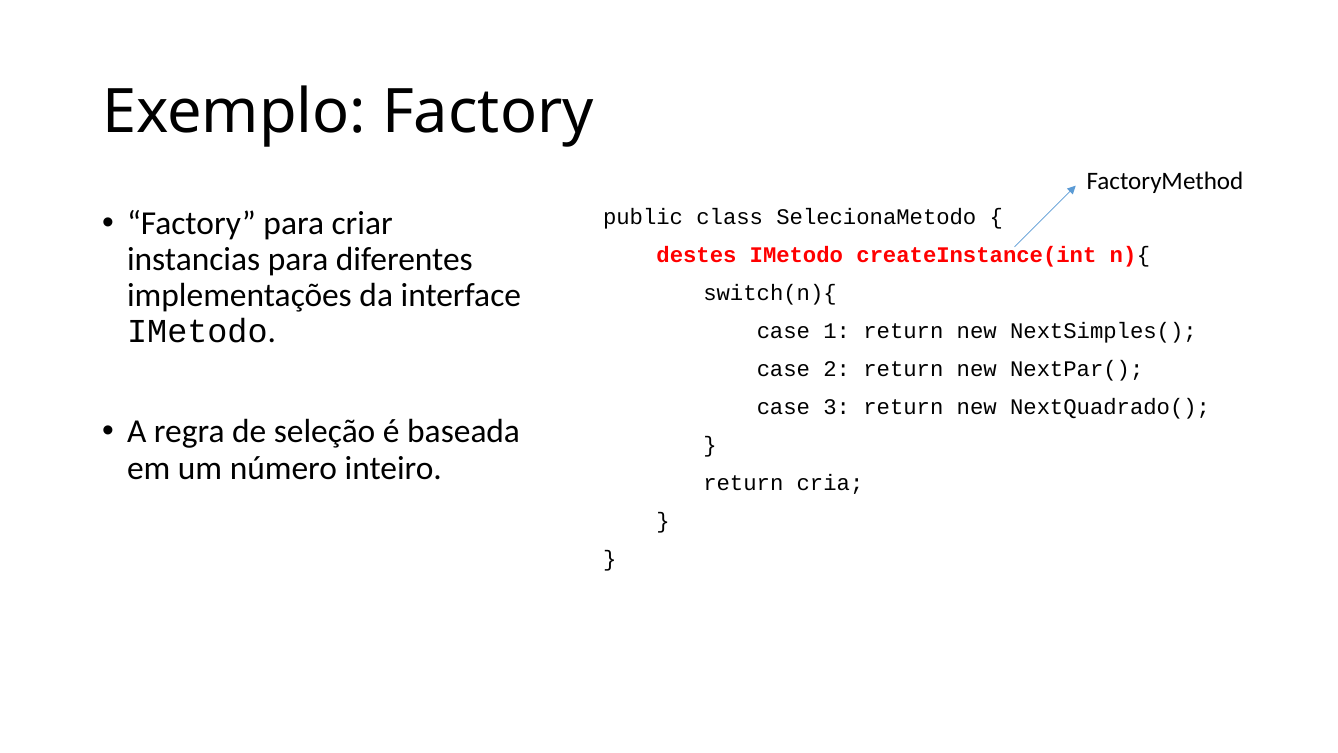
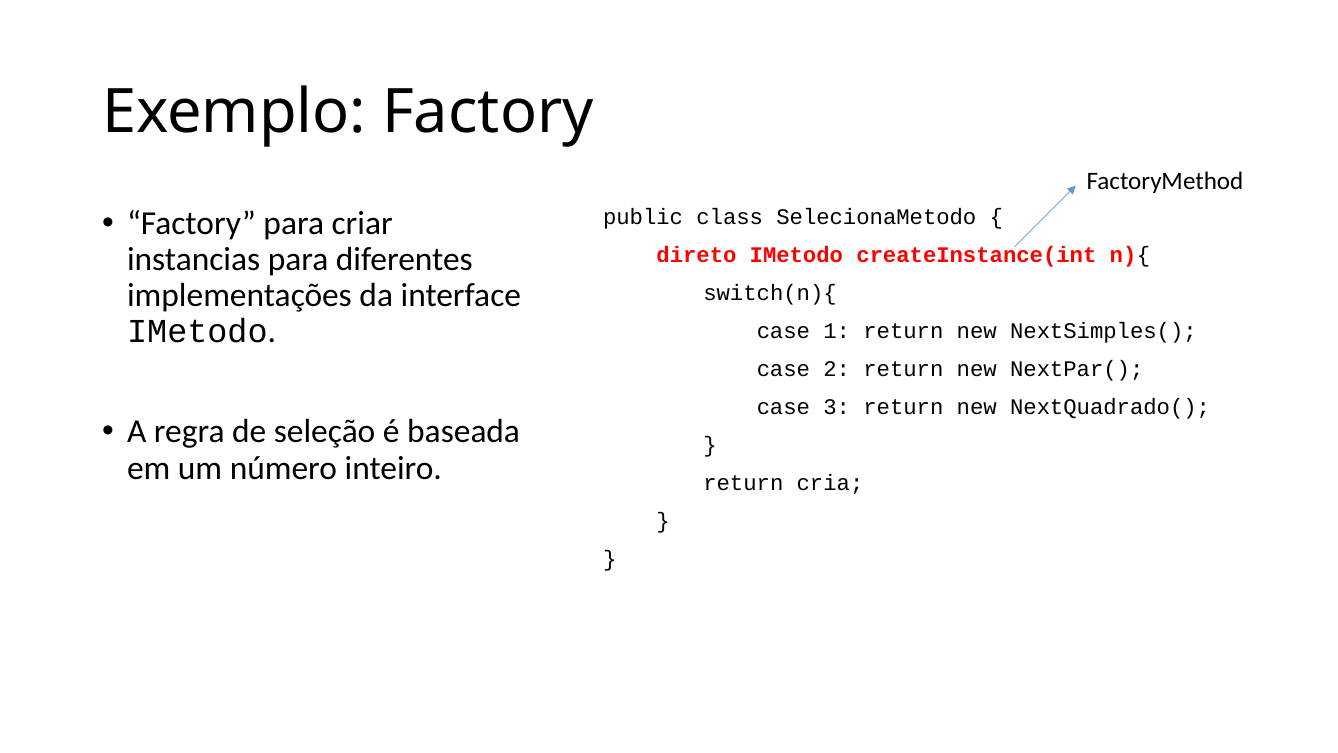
destes: destes -> direto
